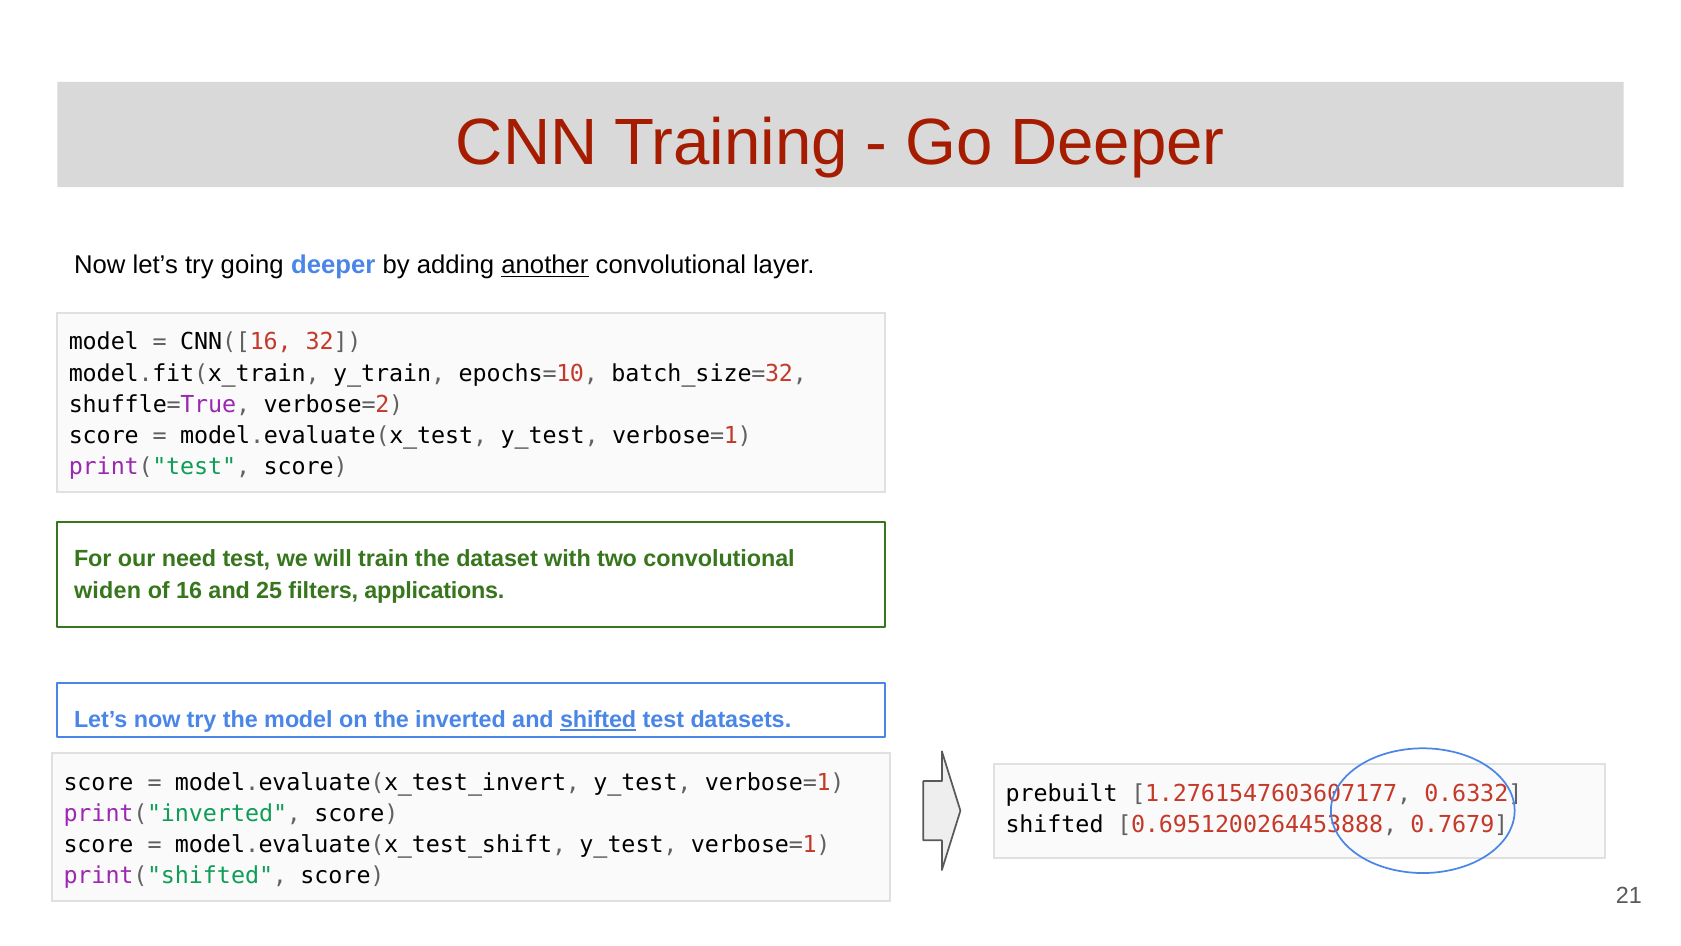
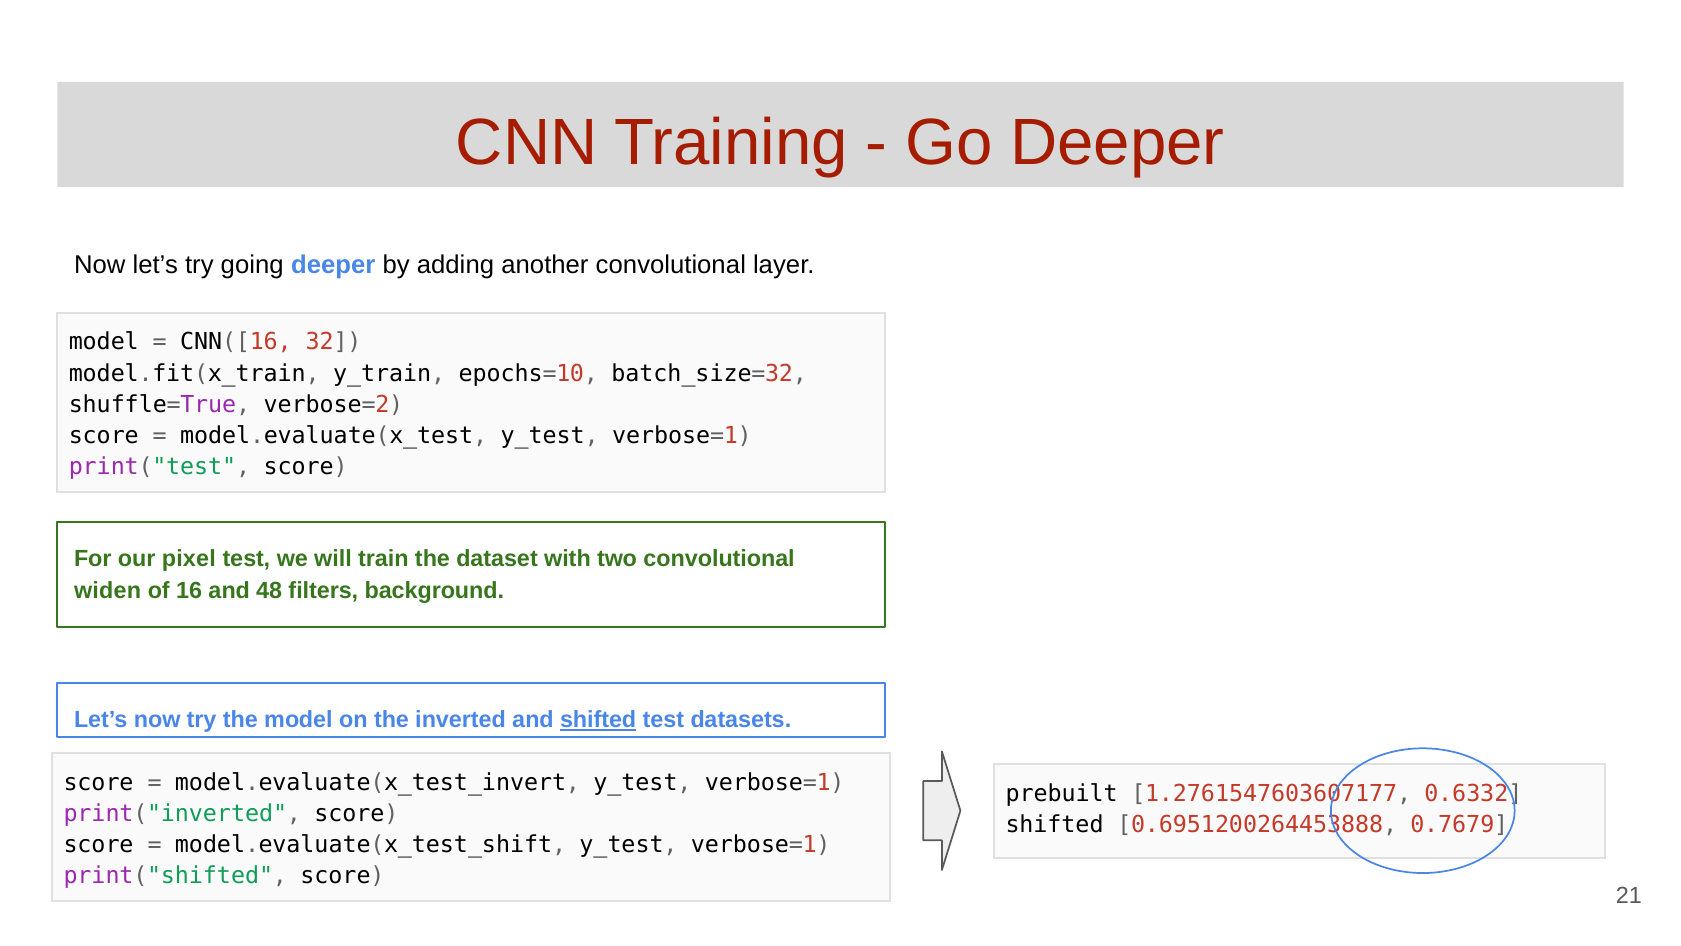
another underline: present -> none
need: need -> pixel
25: 25 -> 48
applications: applications -> background
